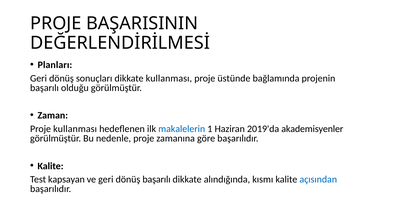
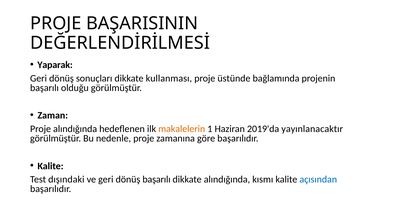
Planları: Planları -> Yaparak
Proje kullanması: kullanması -> alındığında
makalelerin colour: blue -> orange
akademisyenler: akademisyenler -> yayınlanacaktır
kapsayan: kapsayan -> dışındaki
